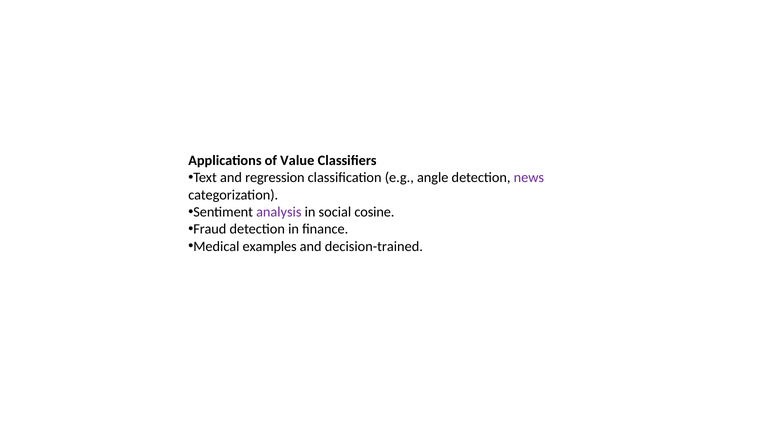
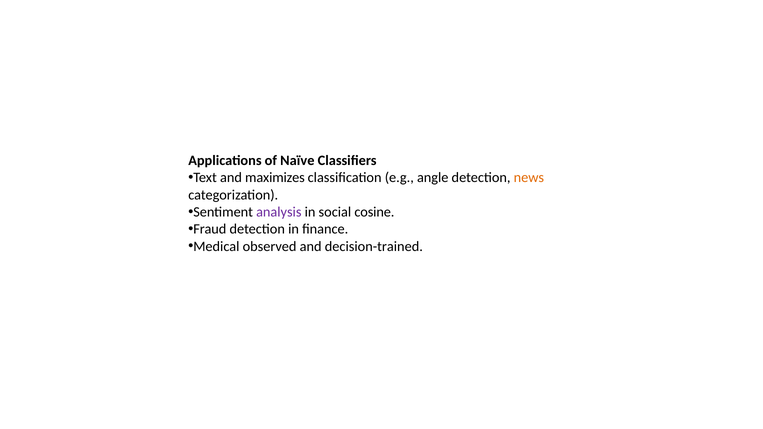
Value: Value -> Naïve
regression: regression -> maximizes
news colour: purple -> orange
examples: examples -> observed
